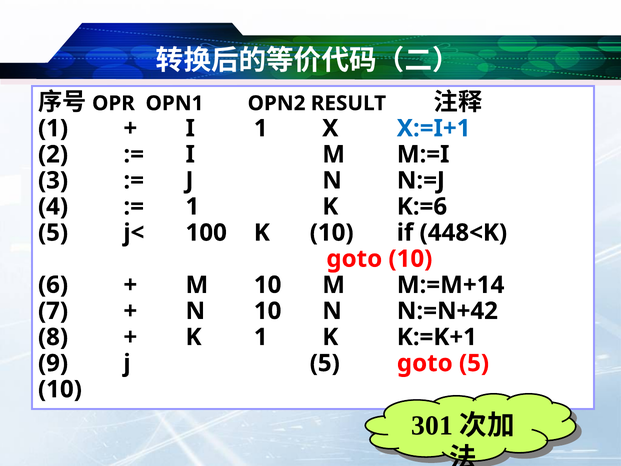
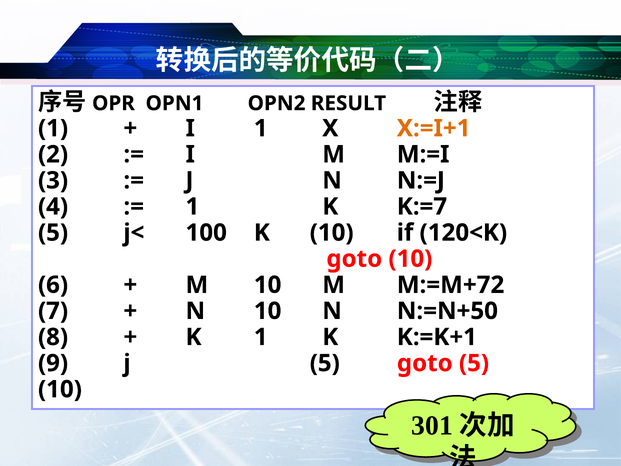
X:=I+1 colour: blue -> orange
K:=6: K:=6 -> K:=7
448<K: 448<K -> 120<K
M:=M+14: M:=M+14 -> M:=M+72
N:=N+42: N:=N+42 -> N:=N+50
